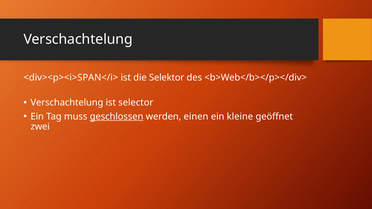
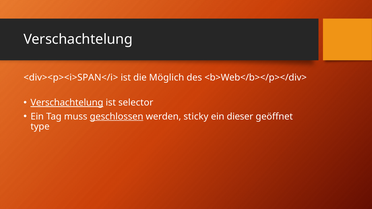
Selektor: Selektor -> Möglich
Verschachtelung at (67, 103) underline: none -> present
einen: einen -> sticky
kleine: kleine -> dieser
zwei: zwei -> type
